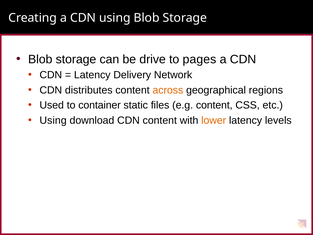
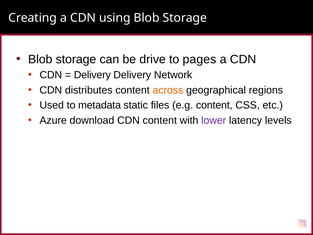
Latency at (92, 75): Latency -> Delivery
container: container -> metadata
Using at (53, 120): Using -> Azure
lower colour: orange -> purple
